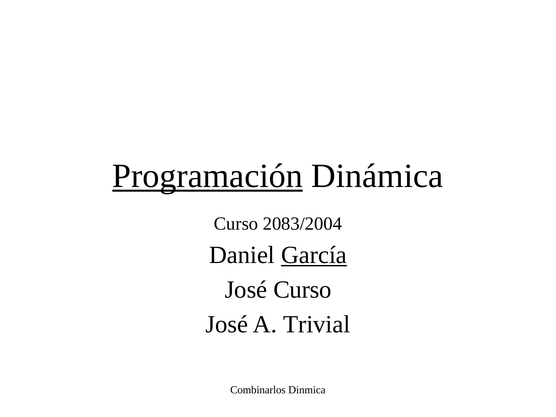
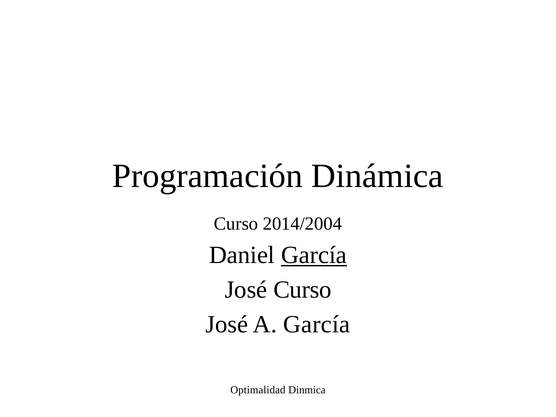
Programación underline: present -> none
2083/2004: 2083/2004 -> 2014/2004
A Trivial: Trivial -> García
Combinarlos: Combinarlos -> Optimalidad
